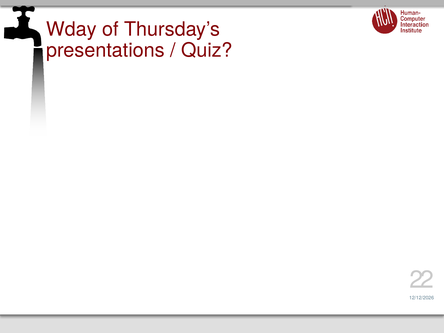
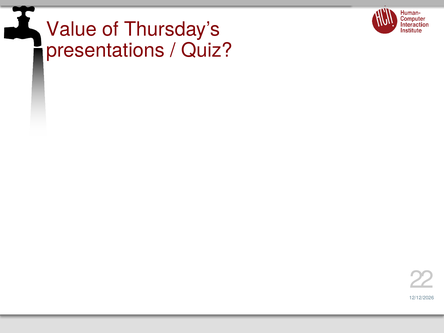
Wday: Wday -> Value
